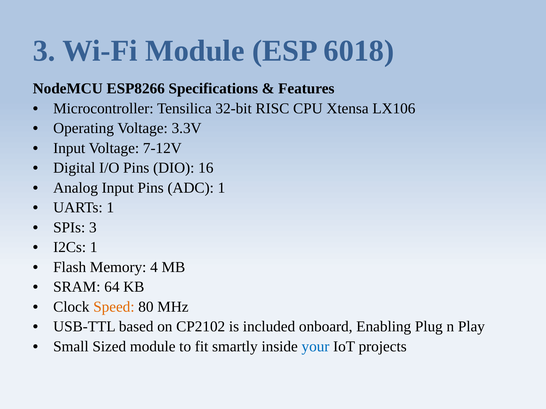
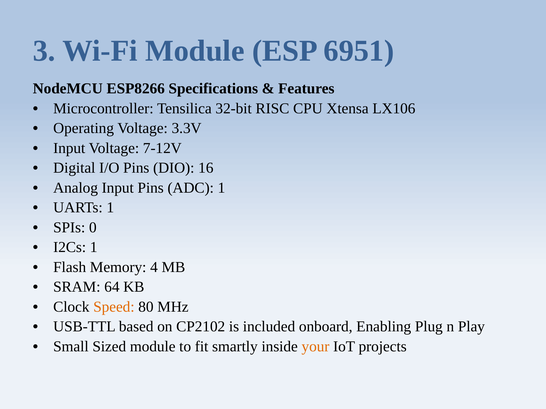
6018: 6018 -> 6951
SPIs 3: 3 -> 0
your colour: blue -> orange
